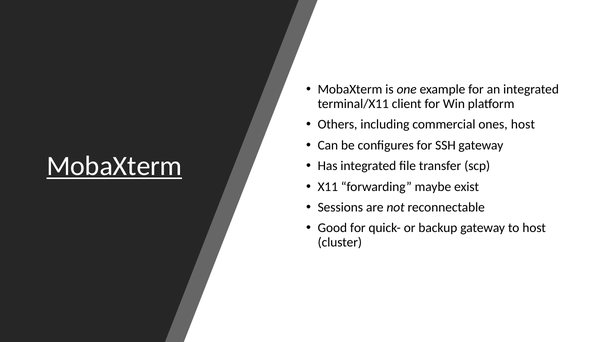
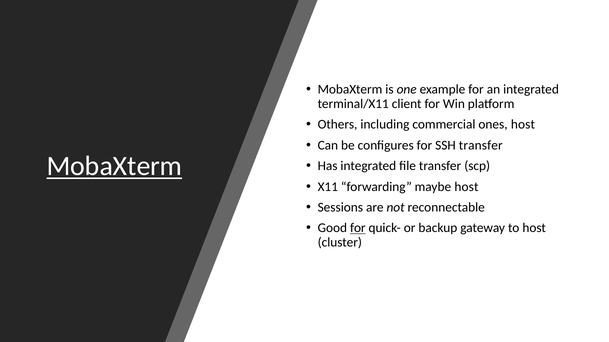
SSH gateway: gateway -> transfer
maybe exist: exist -> host
for at (358, 228) underline: none -> present
